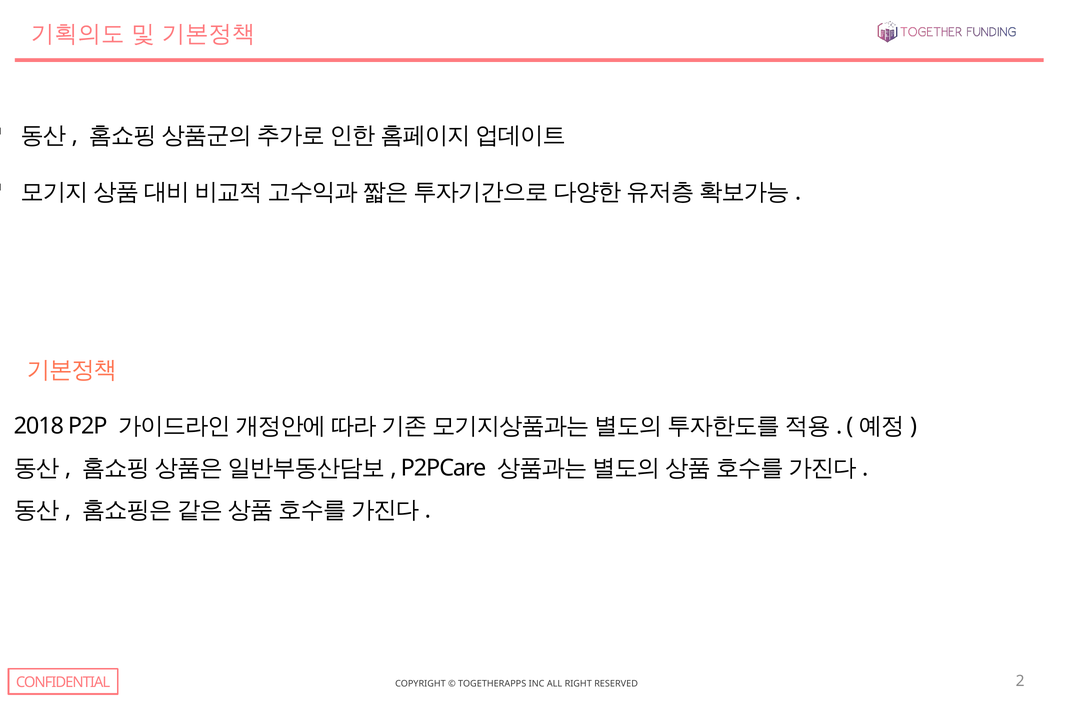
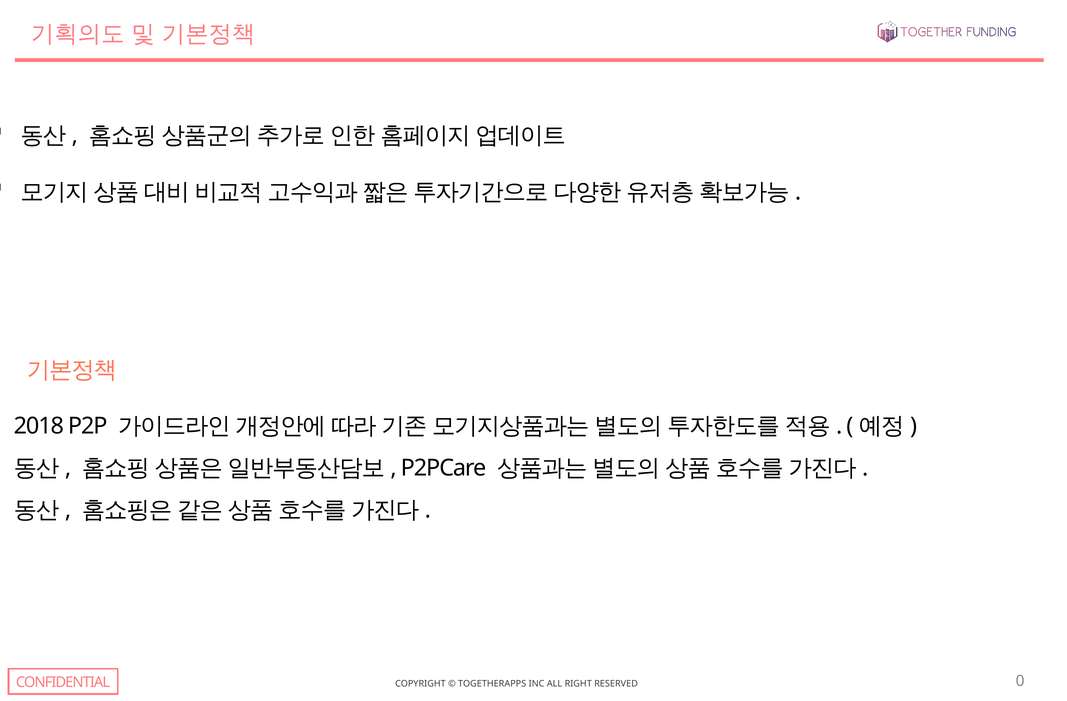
2: 2 -> 0
